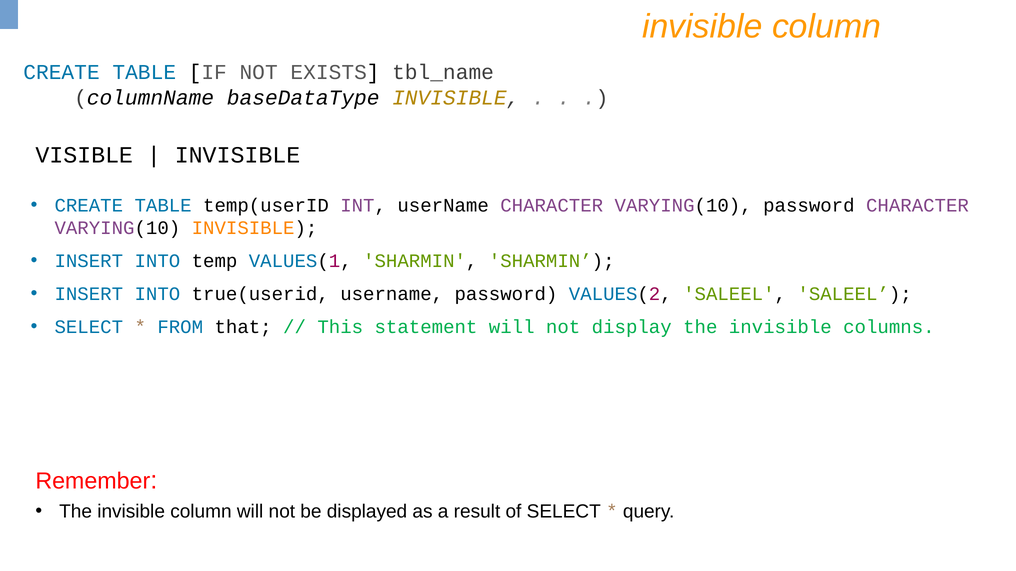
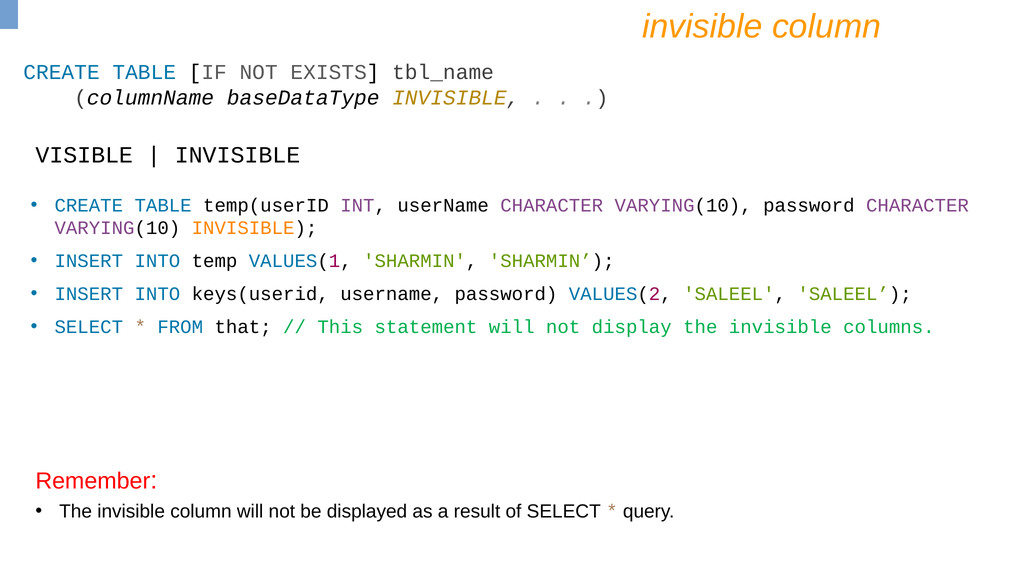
true(userid: true(userid -> keys(userid
